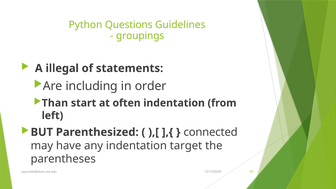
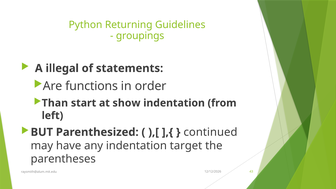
Questions: Questions -> Returning
including: including -> functions
often: often -> show
connected: connected -> continued
